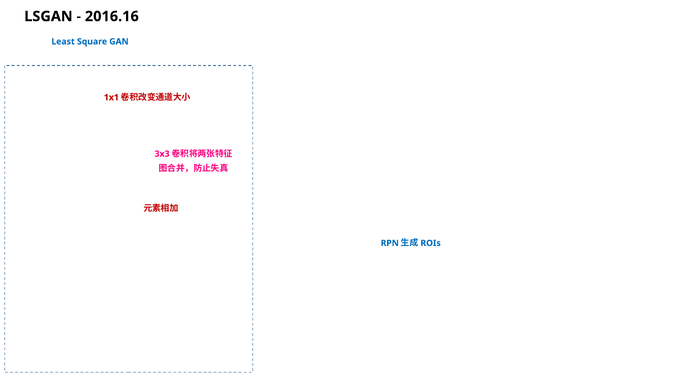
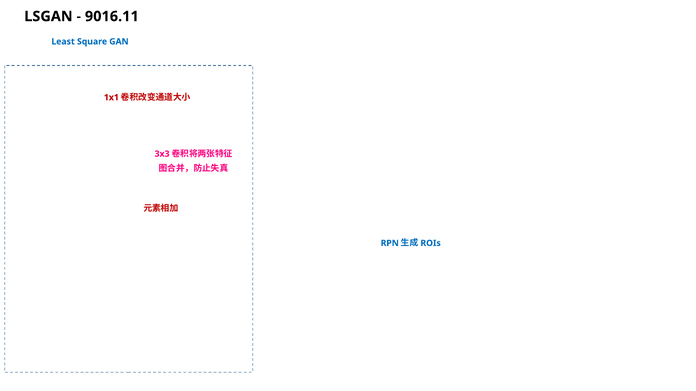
2016.16: 2016.16 -> 9016.11
